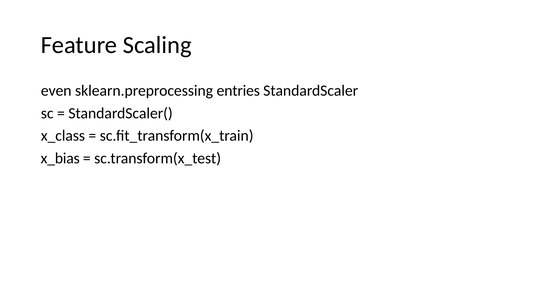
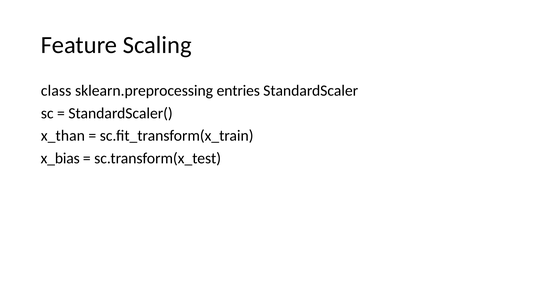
even: even -> class
x_class: x_class -> x_than
